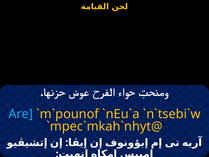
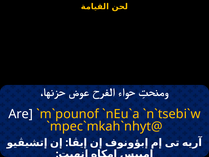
Are colour: light blue -> white
